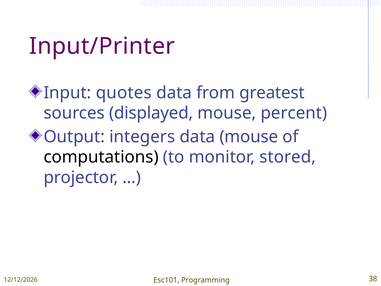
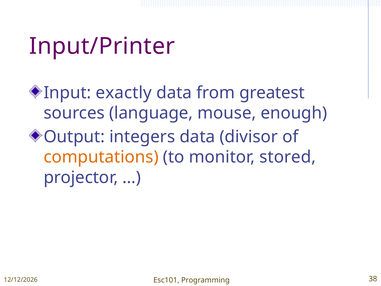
quotes: quotes -> exactly
displayed: displayed -> language
percent: percent -> enough
data mouse: mouse -> divisor
computations colour: black -> orange
